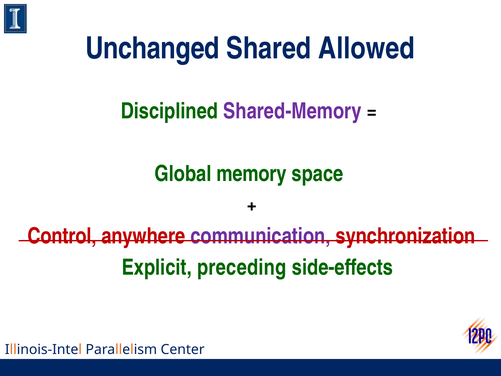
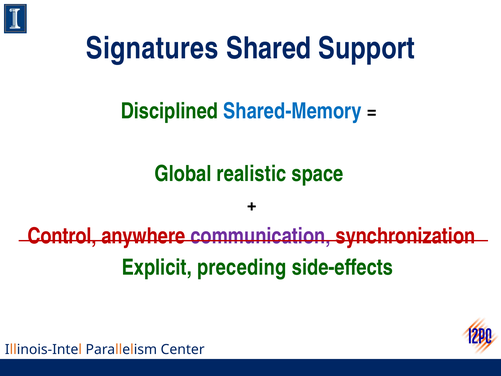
Unchanged: Unchanged -> Signatures
Allowed: Allowed -> Support
Shared-Memory colour: purple -> blue
memory: memory -> realistic
